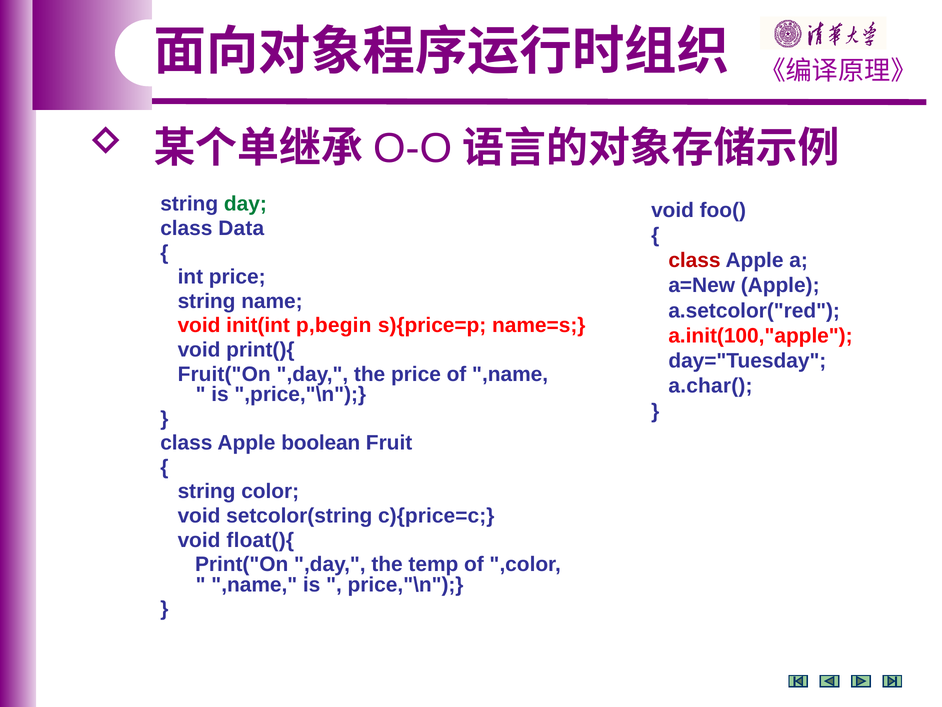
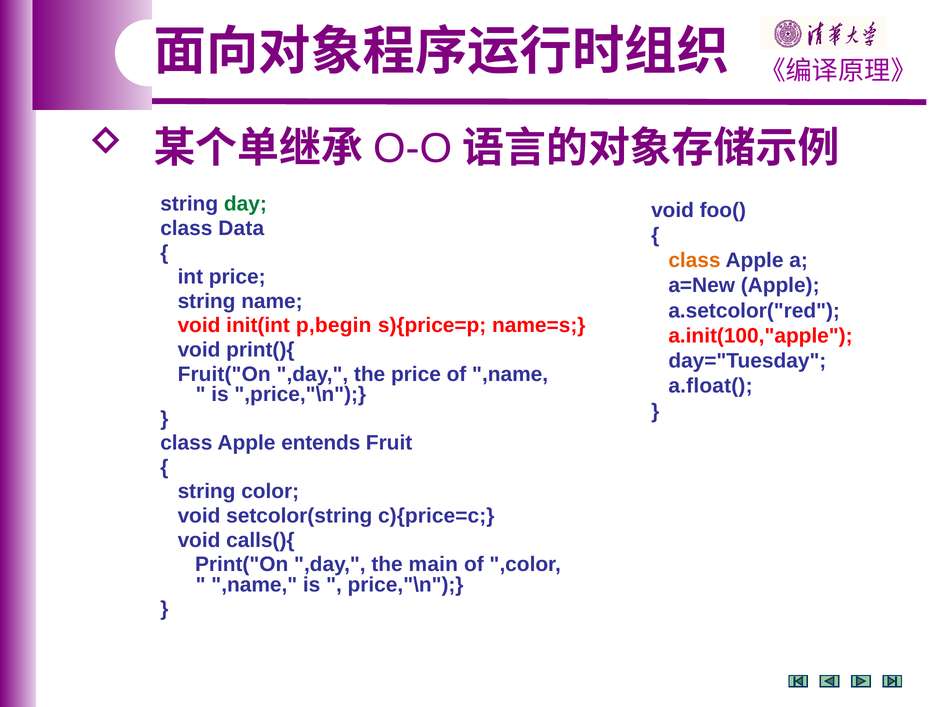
class at (694, 260) colour: red -> orange
a.char(: a.char( -> a.float(
boolean: boolean -> entends
float(){: float(){ -> calls(){
temp: temp -> main
